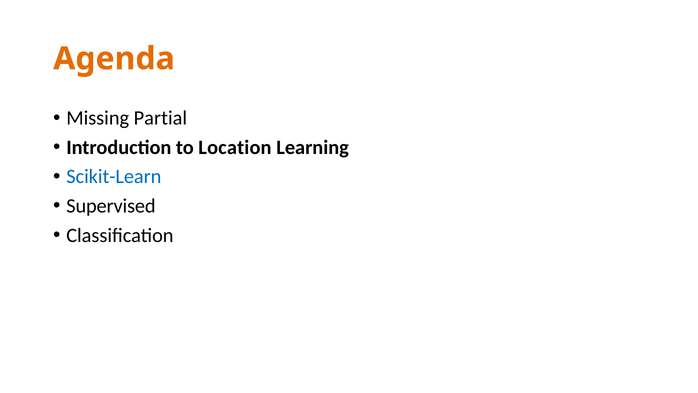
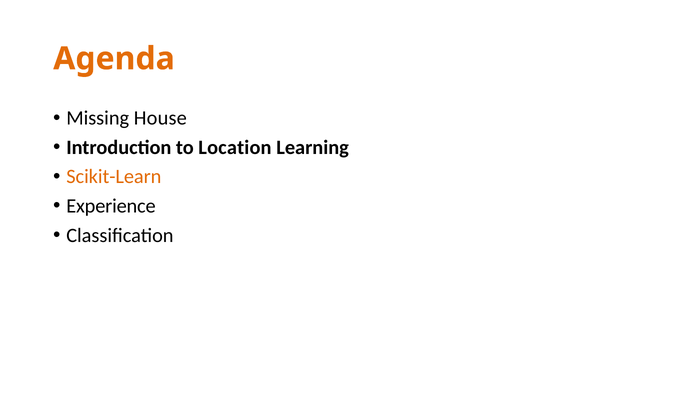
Partial: Partial -> House
Scikit-Learn colour: blue -> orange
Supervised: Supervised -> Experience
